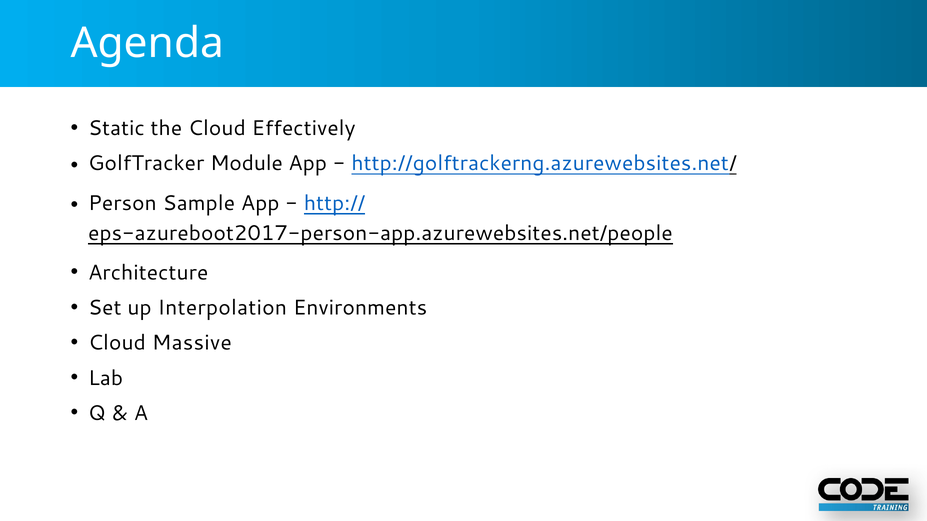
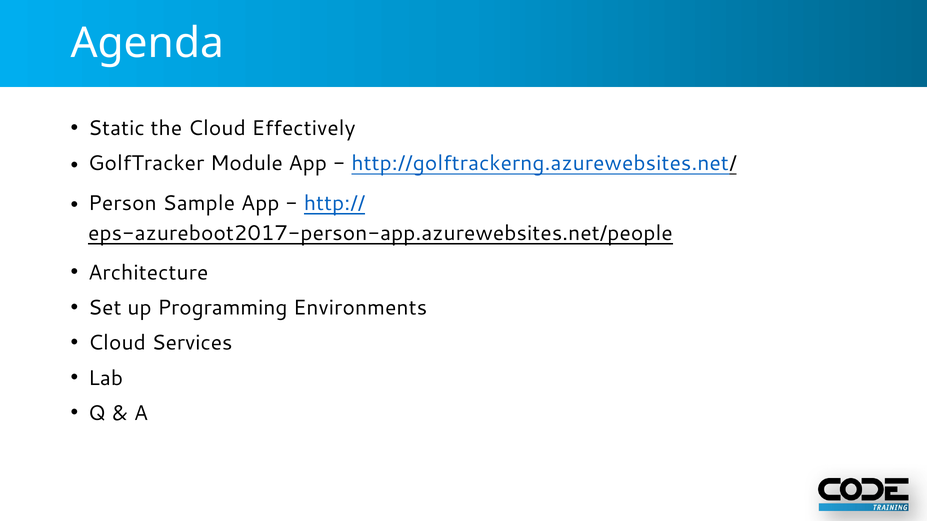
Interpolation: Interpolation -> Programming
Massive: Massive -> Services
